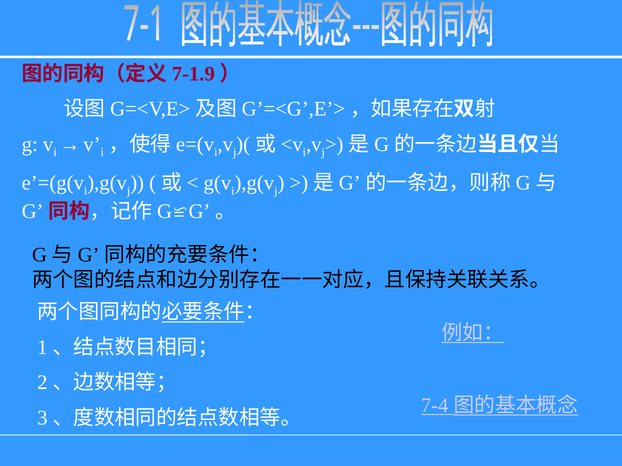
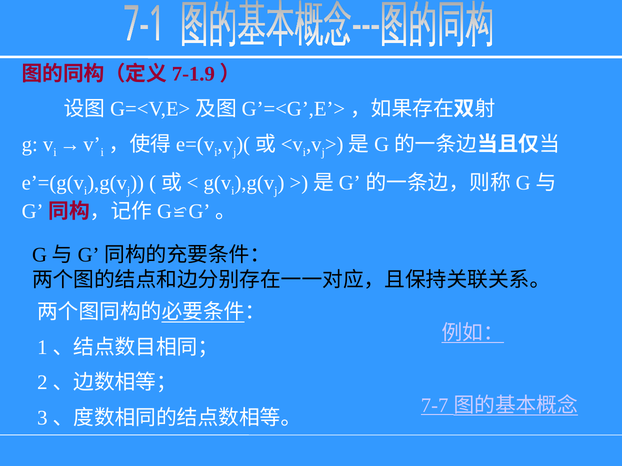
7-4: 7-4 -> 7-7
